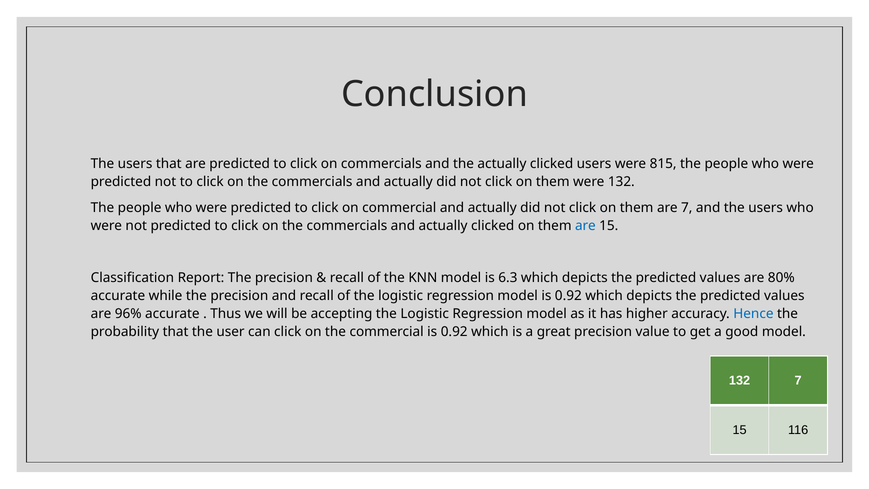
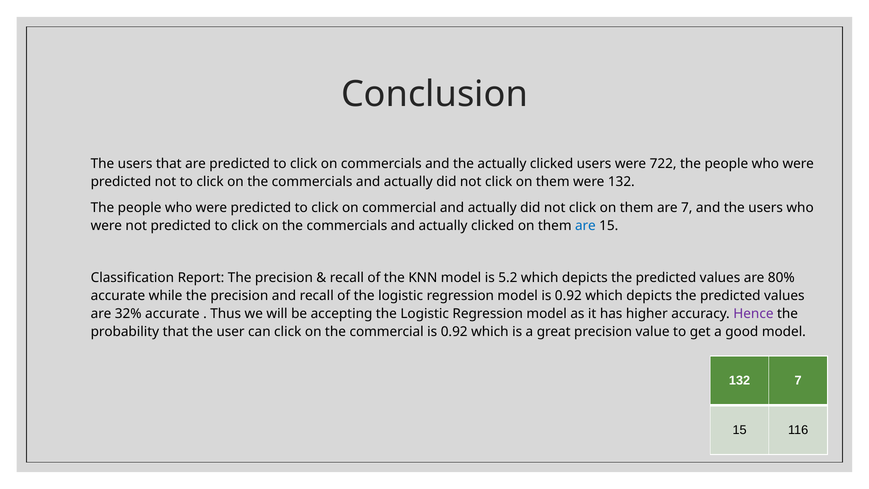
815: 815 -> 722
6.3: 6.3 -> 5.2
96%: 96% -> 32%
Hence colour: blue -> purple
